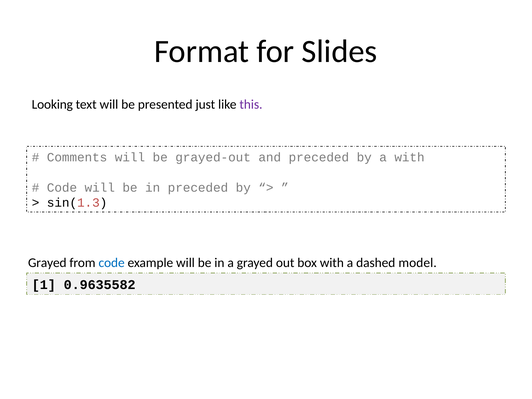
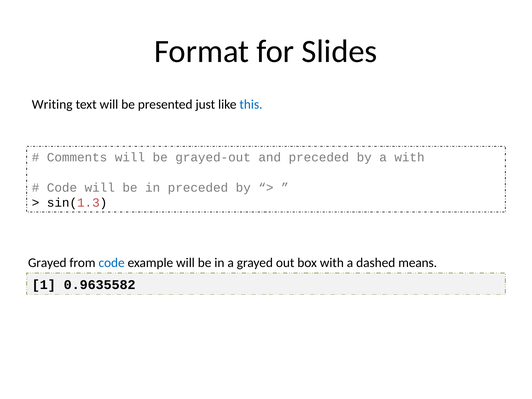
Looking: Looking -> Writing
this colour: purple -> blue
model: model -> means
